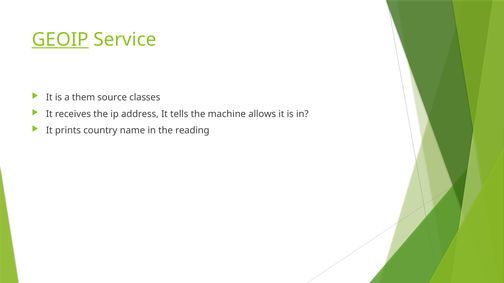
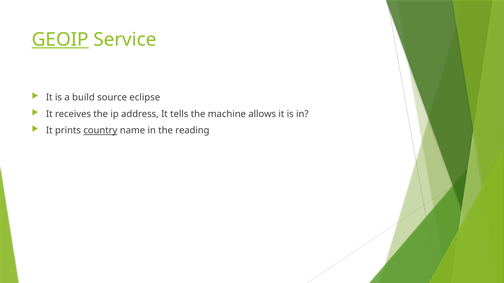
them: them -> build
classes: classes -> eclipse
country underline: none -> present
